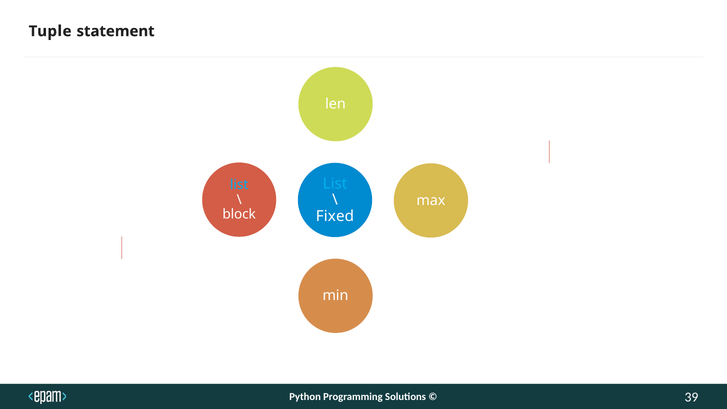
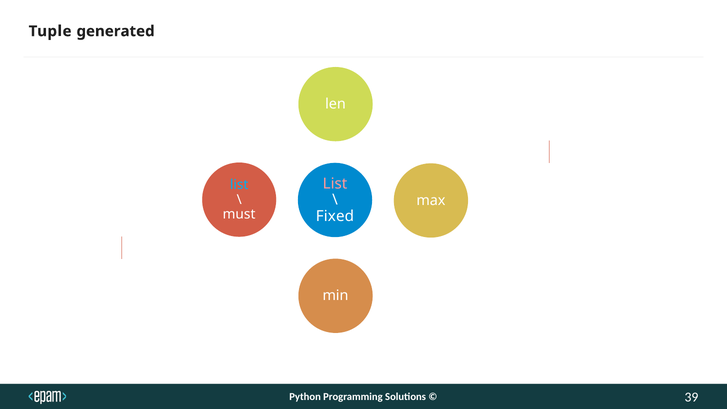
statement: statement -> generated
List at (335, 183) colour: light blue -> pink
block: block -> must
